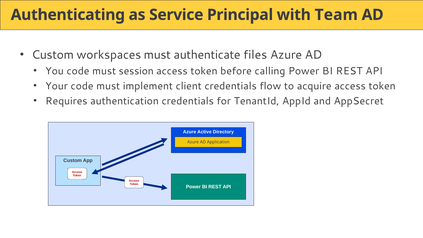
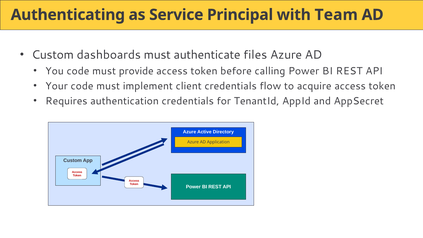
workspaces: workspaces -> dashboards
session: session -> provide
